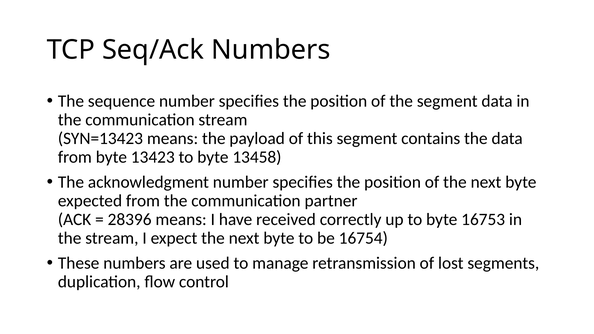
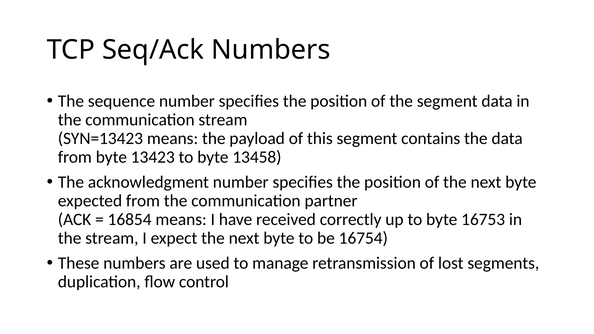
28396: 28396 -> 16854
